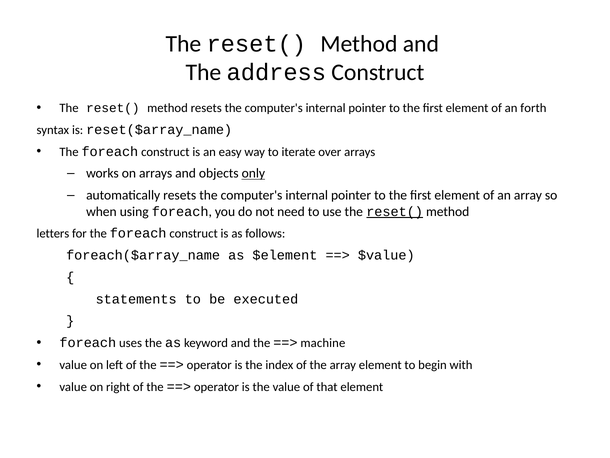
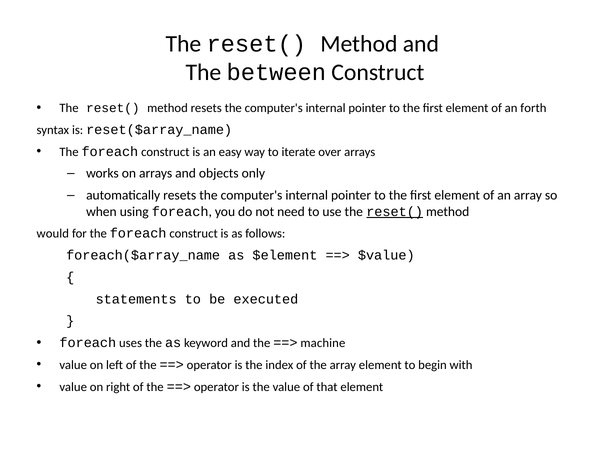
address: address -> between
only underline: present -> none
letters: letters -> would
